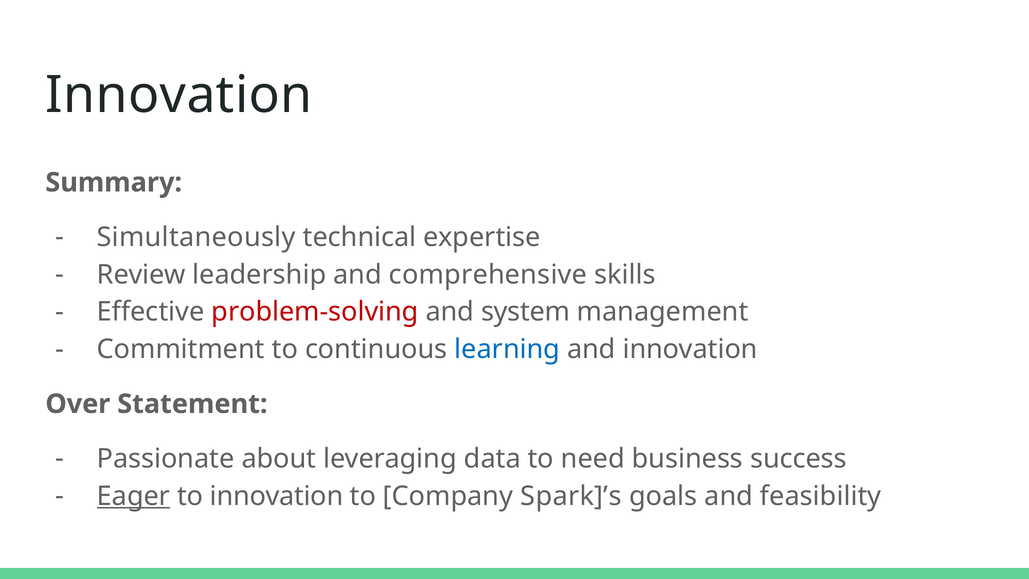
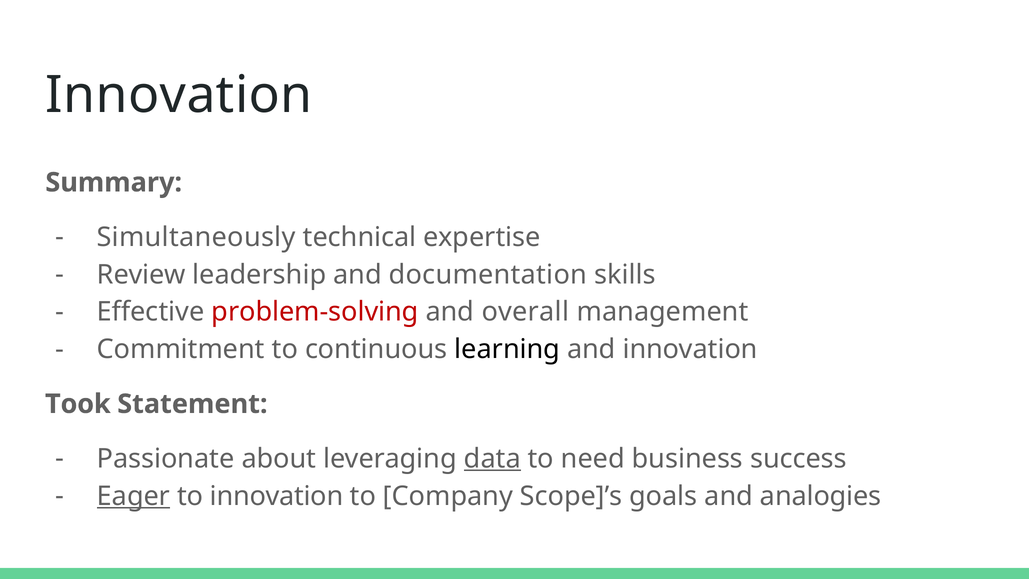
comprehensive: comprehensive -> documentation
system: system -> overall
learning colour: blue -> black
Over: Over -> Took
data underline: none -> present
Spark]’s: Spark]’s -> Scope]’s
feasibility: feasibility -> analogies
